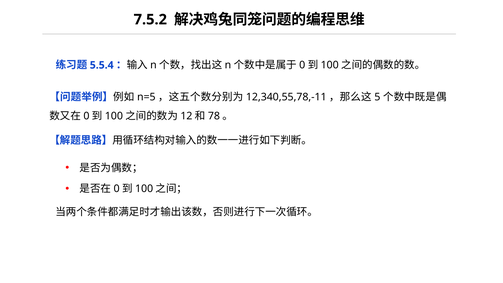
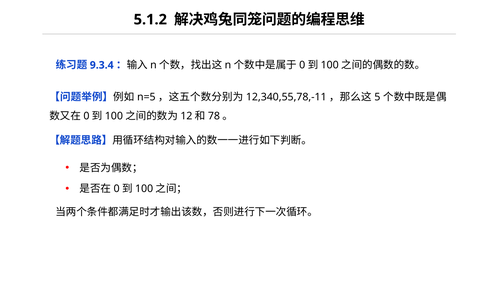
7.5.2: 7.5.2 -> 5.1.2
5.5.4: 5.5.4 -> 9.3.4
